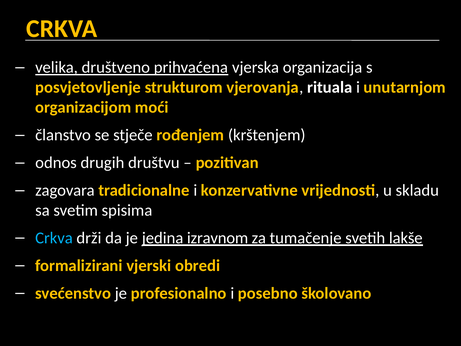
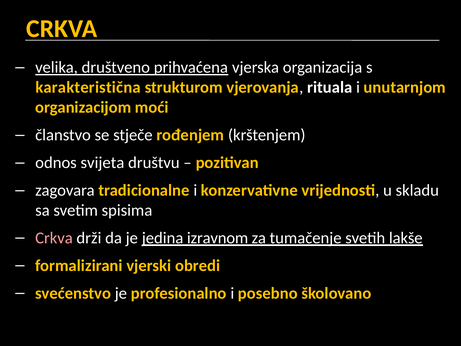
posvjetovljenje: posvjetovljenje -> karakteristična
drugih: drugih -> svijeta
Crkva at (54, 238) colour: light blue -> pink
